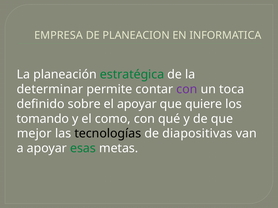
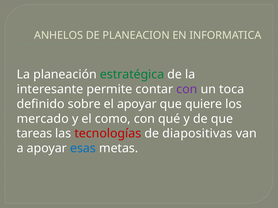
EMPRESA: EMPRESA -> ANHELOS
determinar: determinar -> interesante
tomando: tomando -> mercado
mejor: mejor -> tareas
tecnologías colour: black -> red
esas colour: green -> blue
